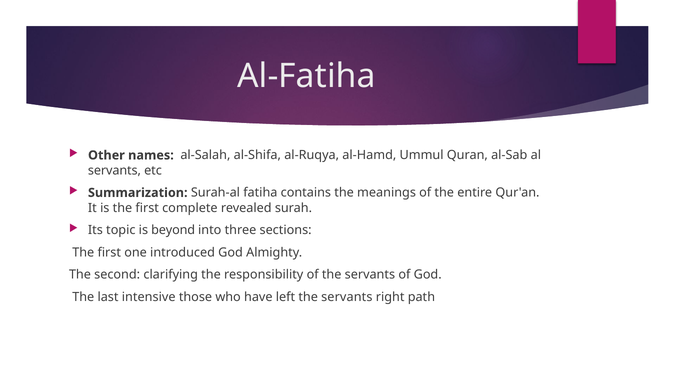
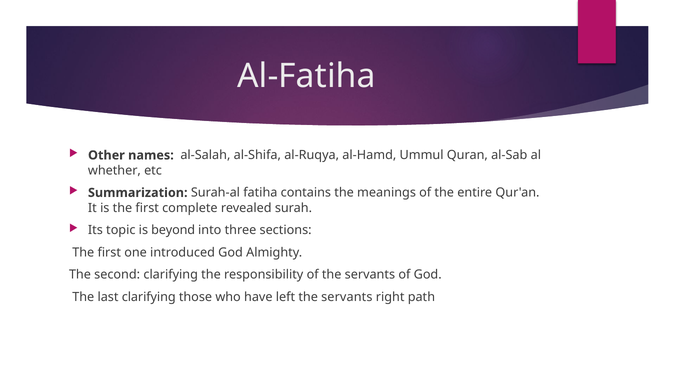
servants at (114, 170): servants -> whether
last intensive: intensive -> clarifying
